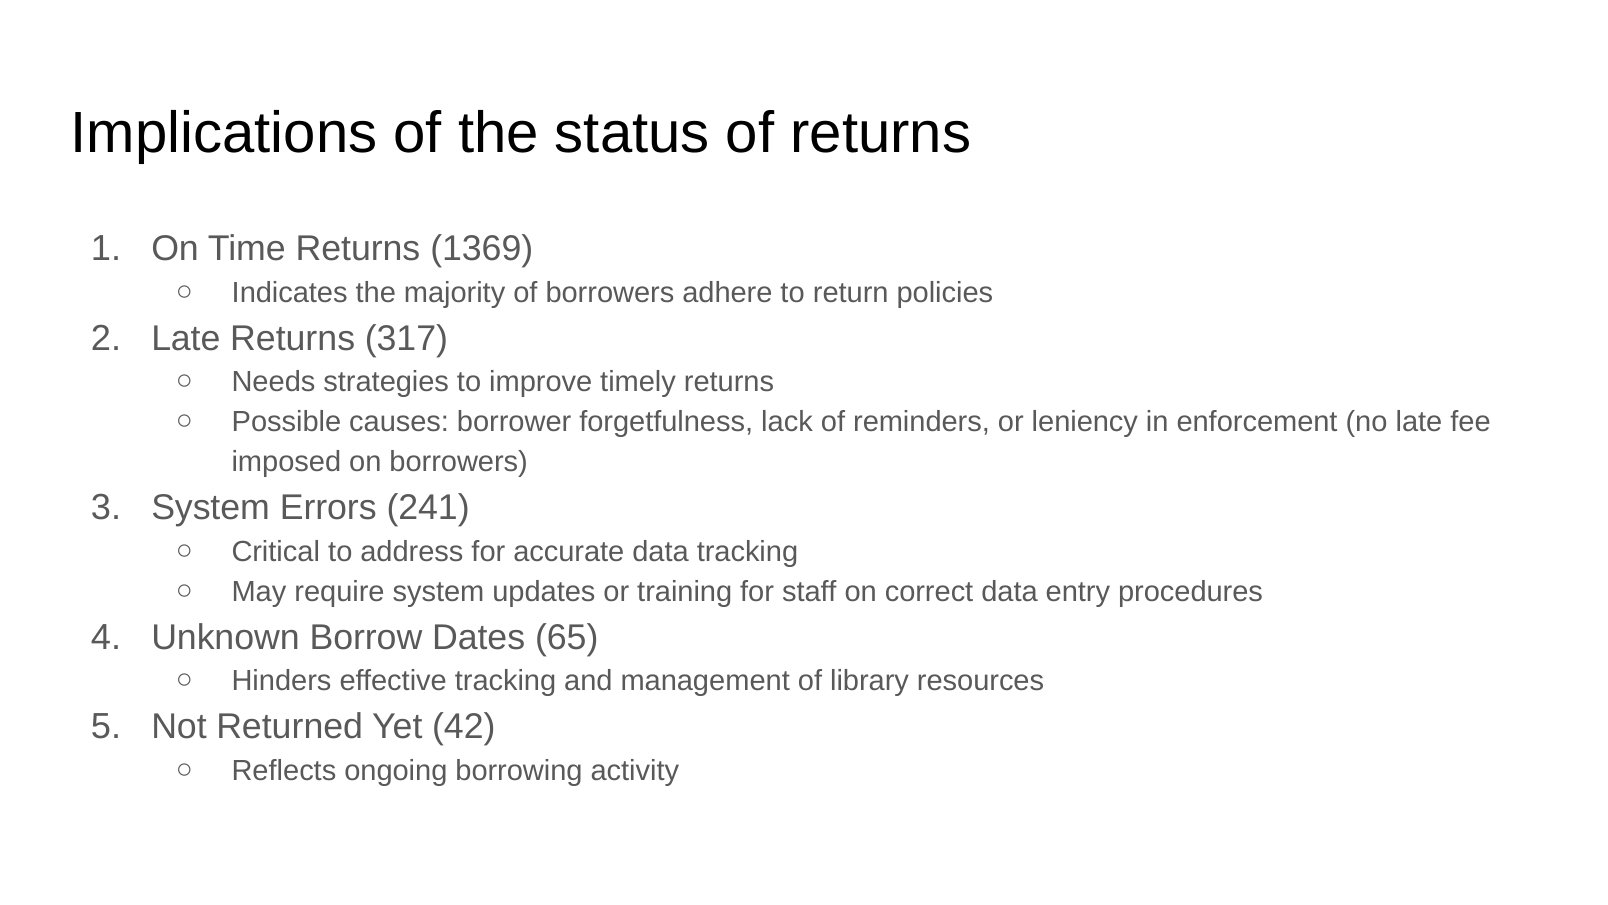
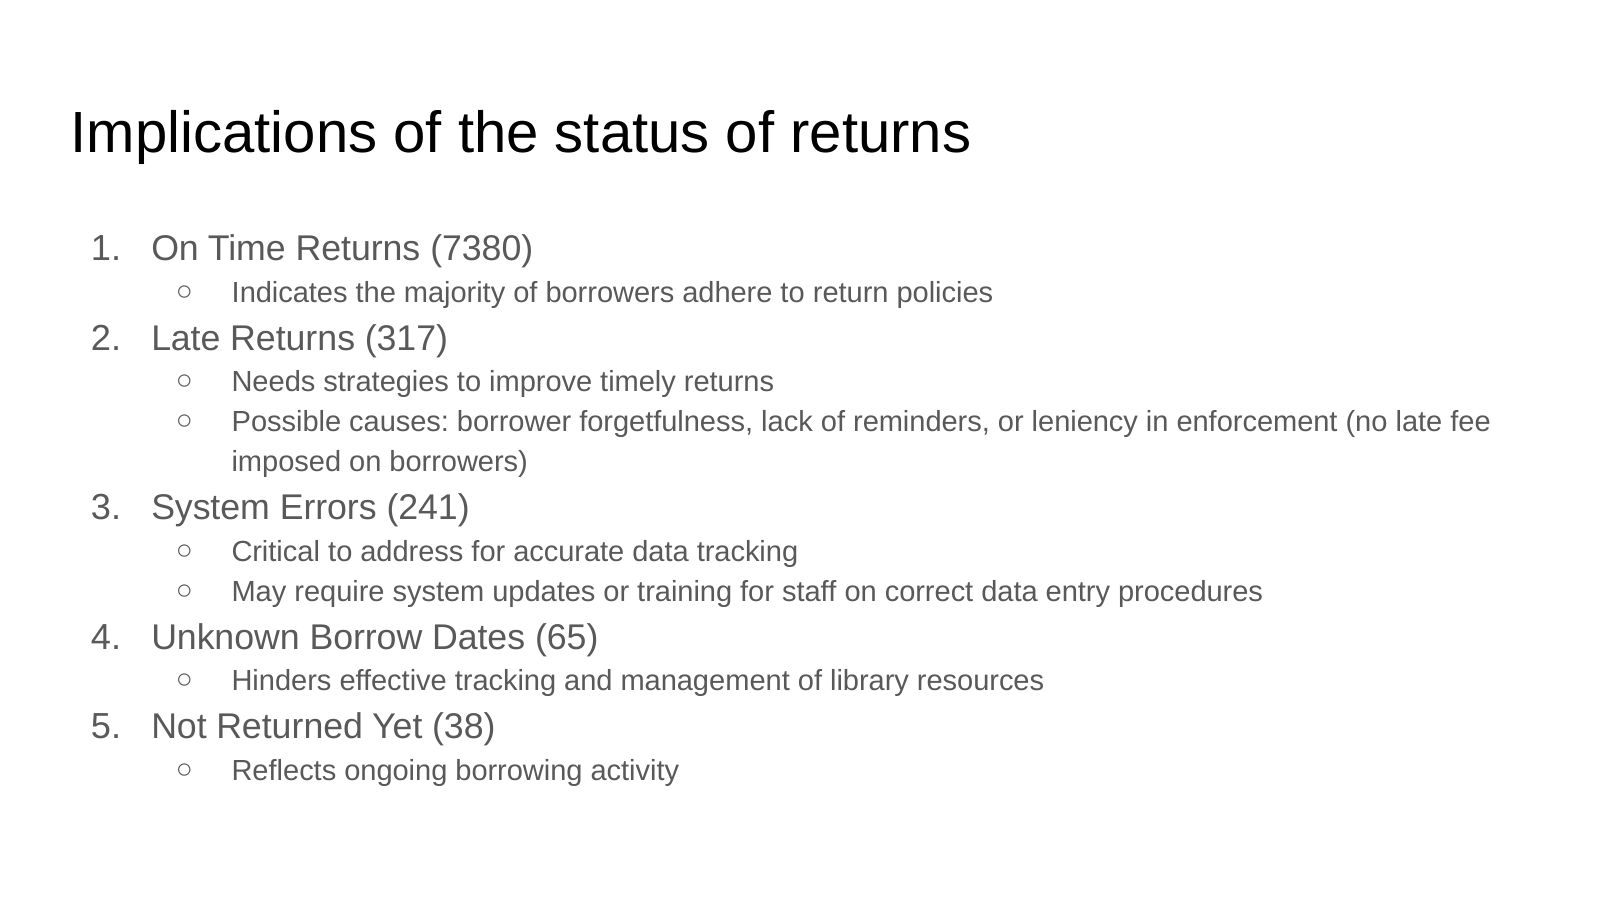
1369: 1369 -> 7380
42: 42 -> 38
